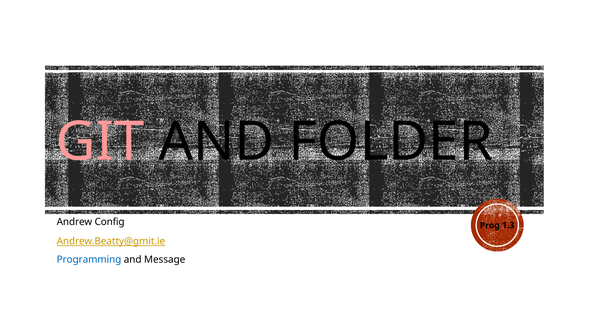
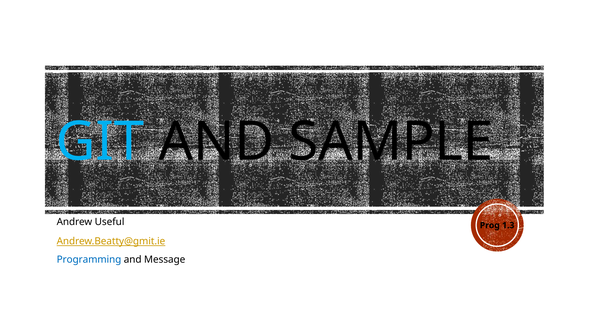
GIT colour: pink -> light blue
FOLDER: FOLDER -> SAMPLE
Config: Config -> Useful
